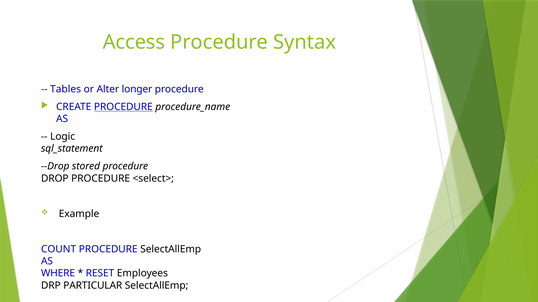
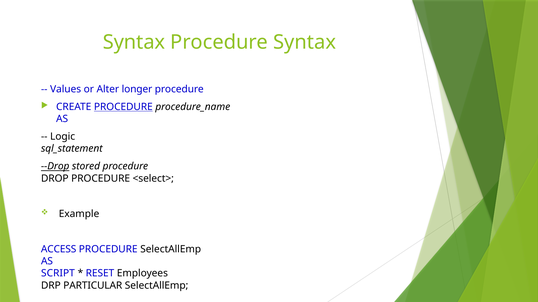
Access at (134, 42): Access -> Syntax
Tables: Tables -> Values
--Drop underline: none -> present
COUNT: COUNT -> ACCESS
WHERE: WHERE -> SCRIPT
